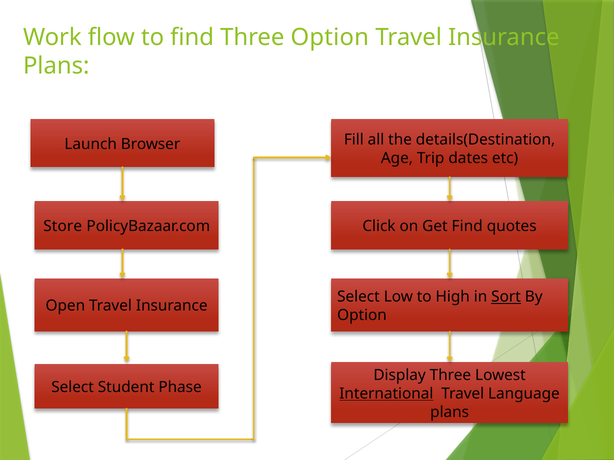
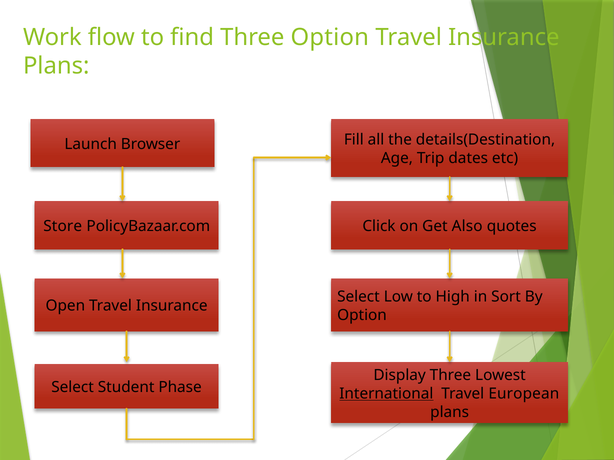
Get Find: Find -> Also
Sort underline: present -> none
Language: Language -> European
